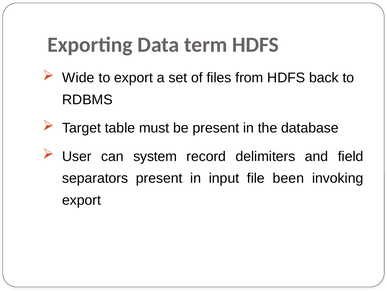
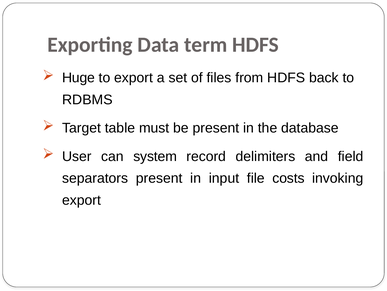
Wide: Wide -> Huge
been: been -> costs
